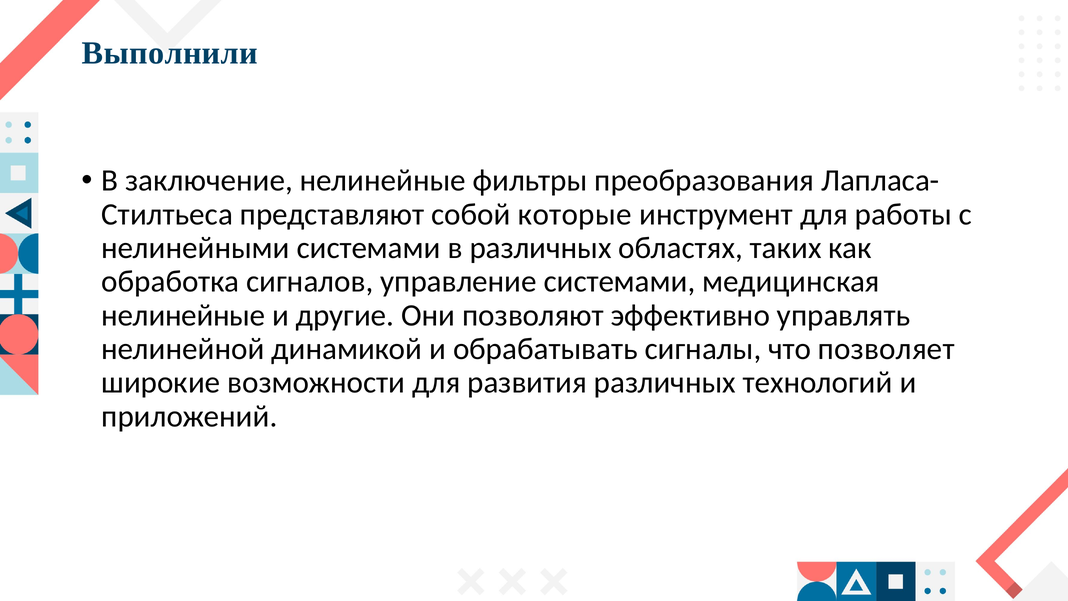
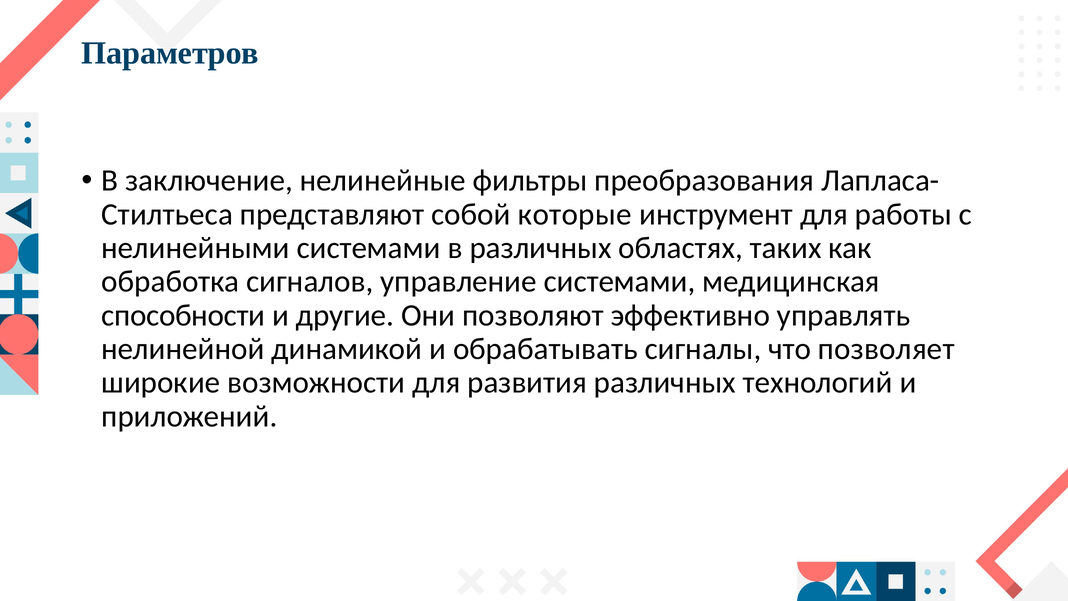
Выполнили: Выполнили -> Параметров
нелинейные at (183, 315): нелинейные -> способности
